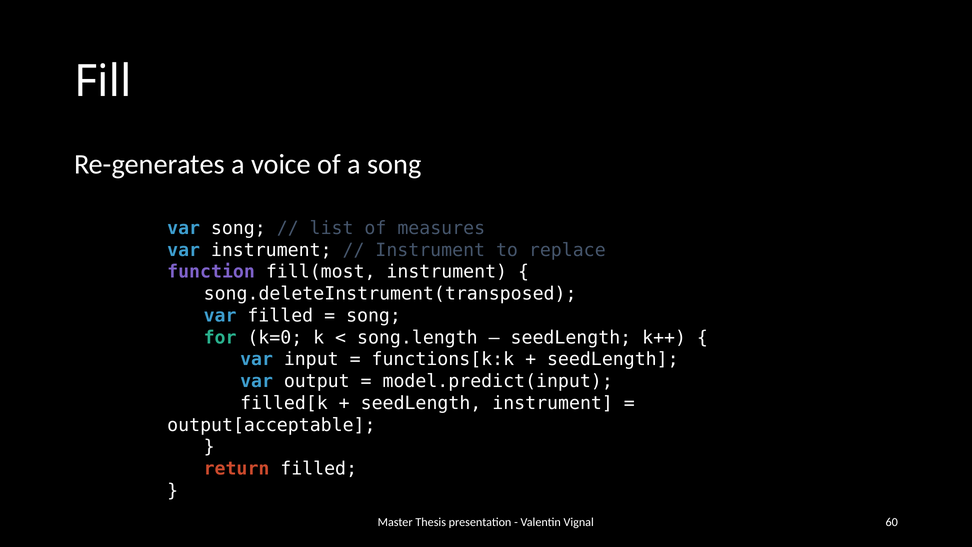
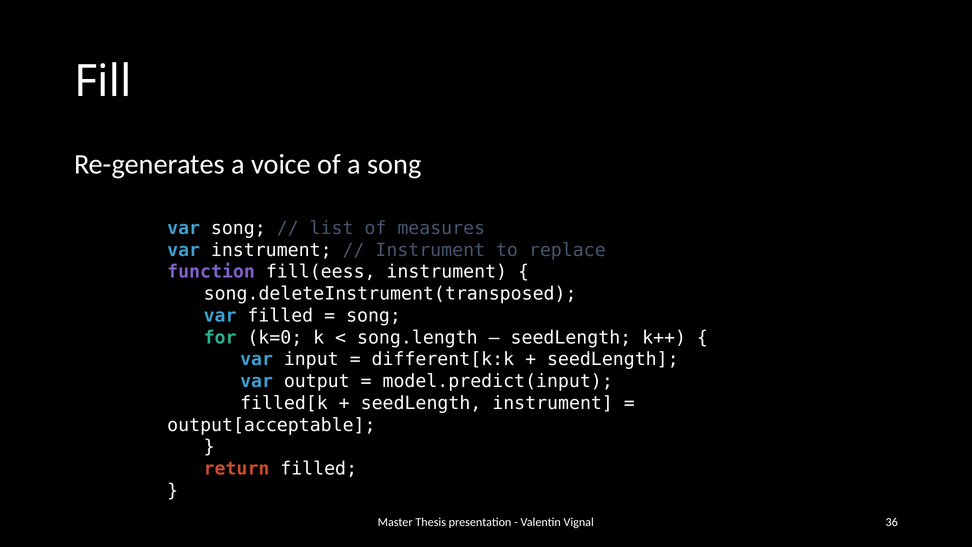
fill(most: fill(most -> fill(eess
functions[k:k: functions[k:k -> different[k:k
60: 60 -> 36
